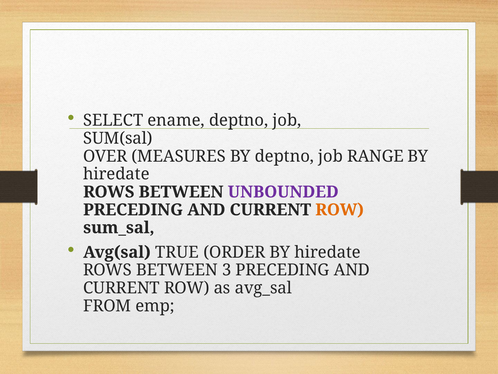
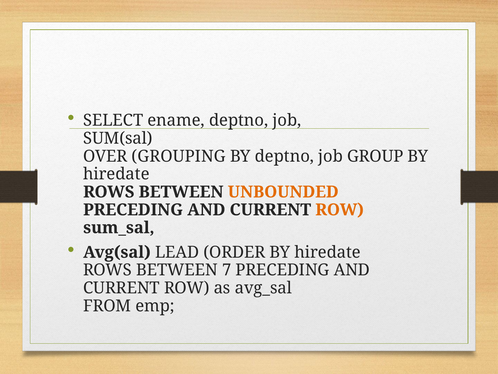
MEASURES: MEASURES -> GROUPING
RANGE: RANGE -> GROUP
UNBOUNDED colour: purple -> orange
TRUE: TRUE -> LEAD
3: 3 -> 7
